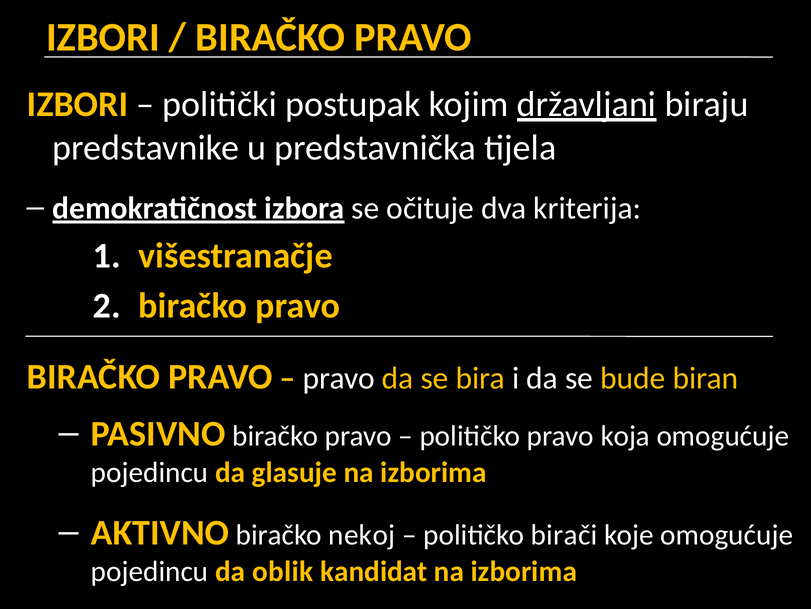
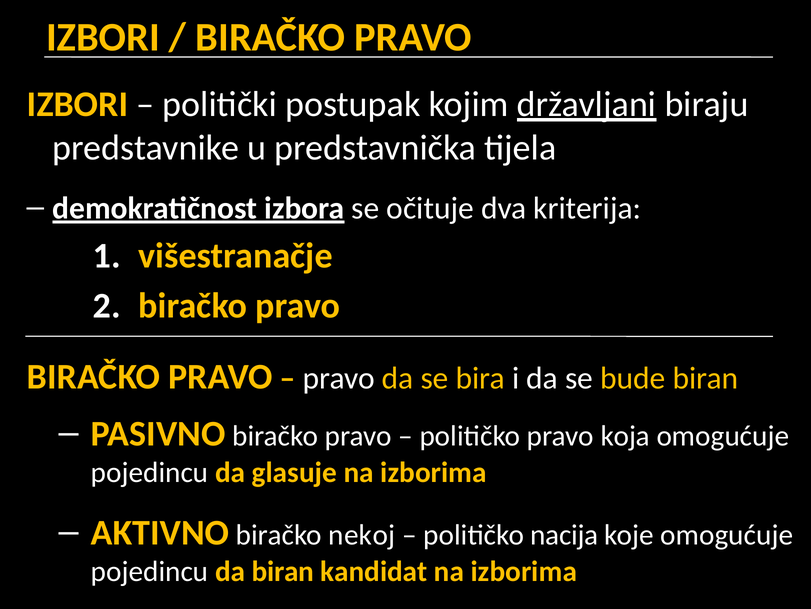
birači: birači -> nacija
da oblik: oblik -> biran
